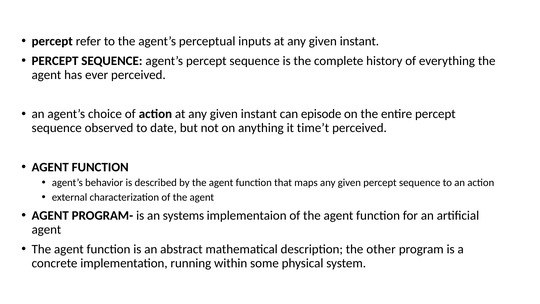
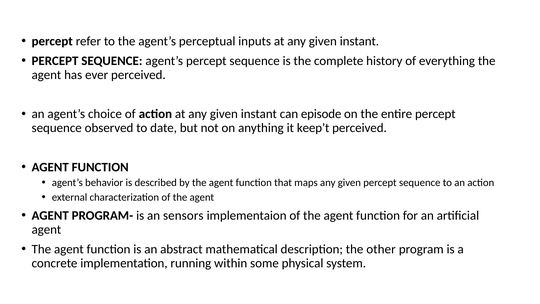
time’t: time’t -> keep’t
systems: systems -> sensors
